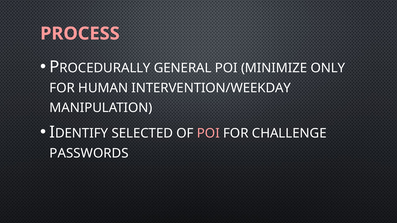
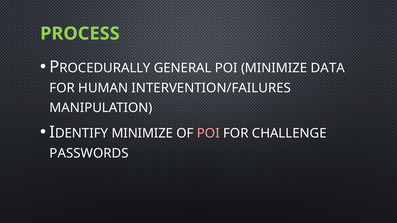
PROCESS colour: pink -> light green
ONLY: ONLY -> DATA
INTERVENTION/WEEKDAY: INTERVENTION/WEEKDAY -> INTERVENTION/FAILURES
SELECTED at (142, 134): SELECTED -> MINIMIZE
